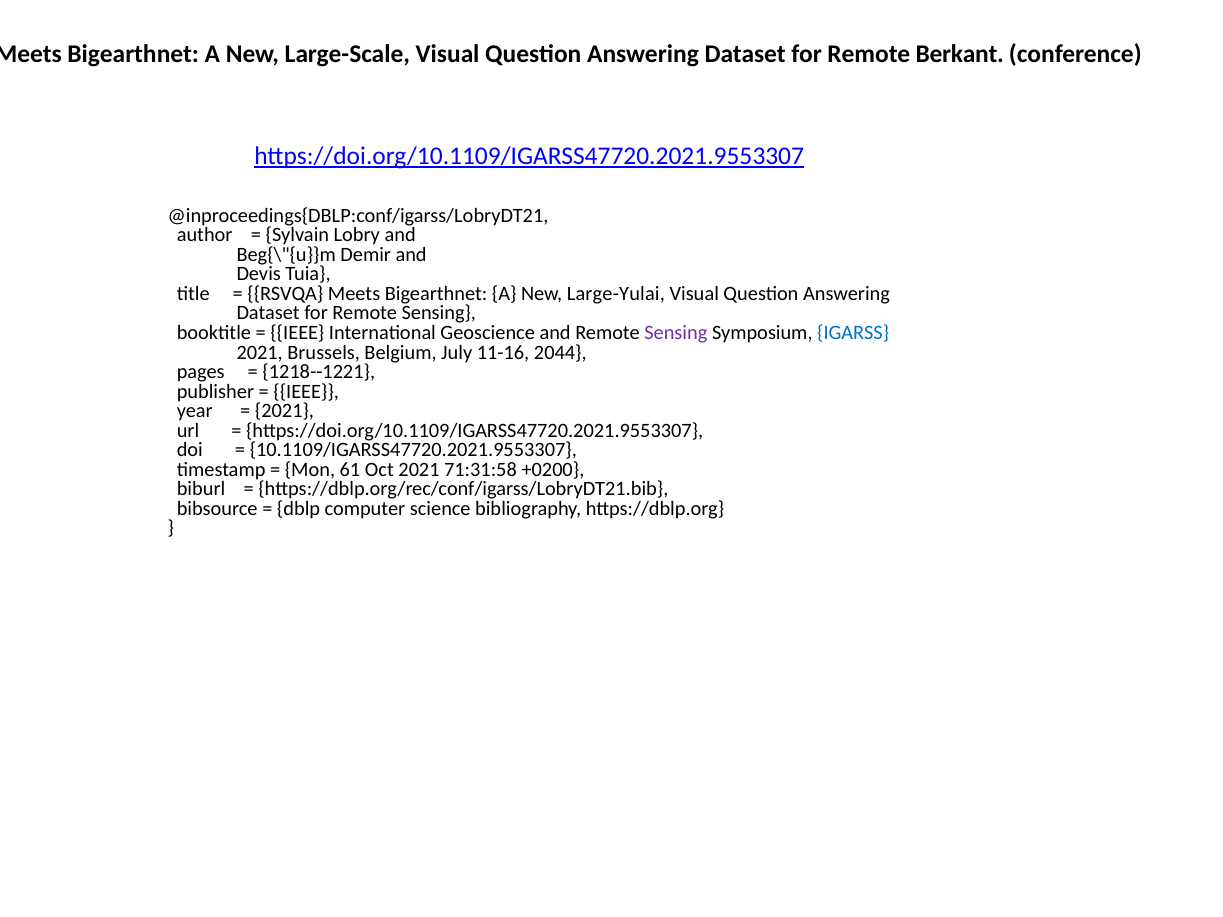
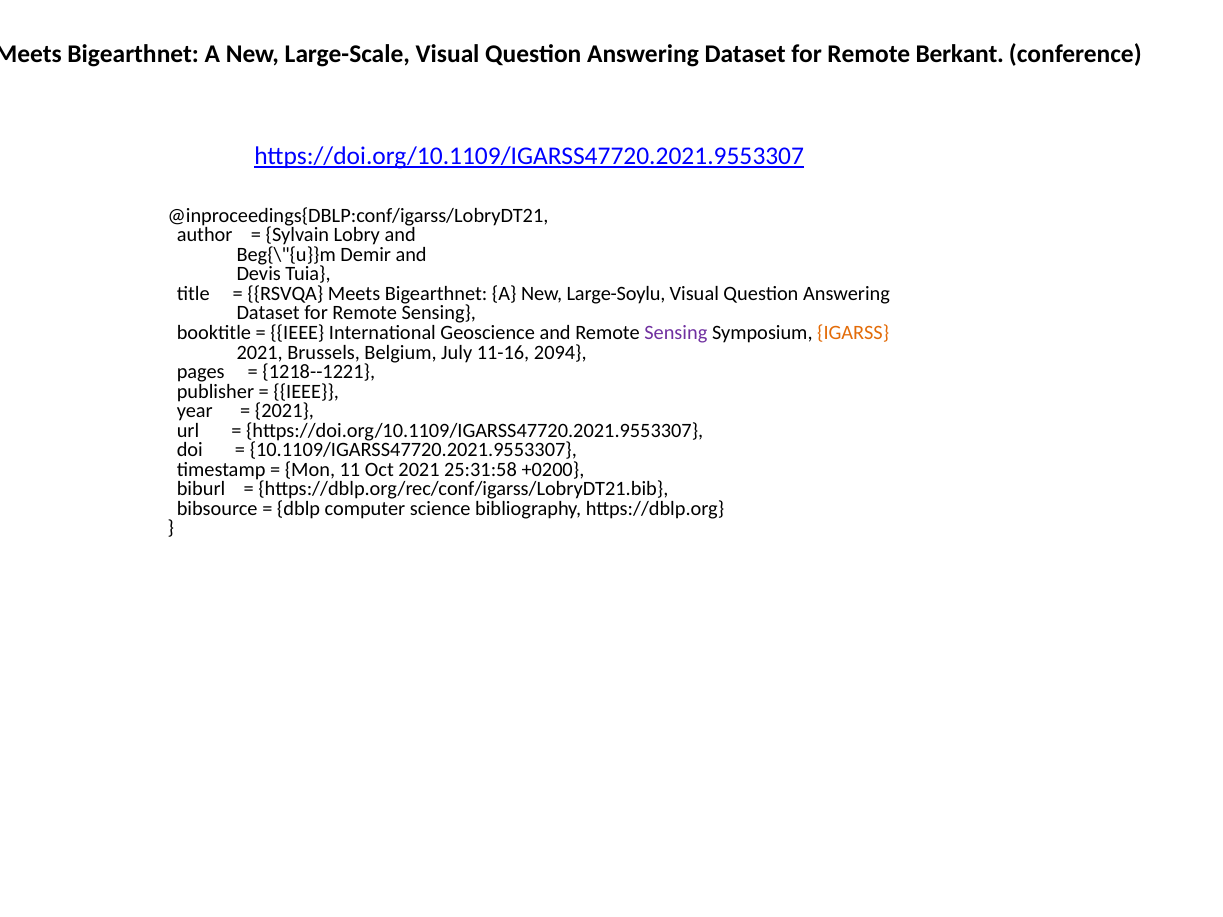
Large-Yulai: Large-Yulai -> Large-Soylu
IGARSS colour: blue -> orange
2044: 2044 -> 2094
61: 61 -> 11
71:31:58: 71:31:58 -> 25:31:58
